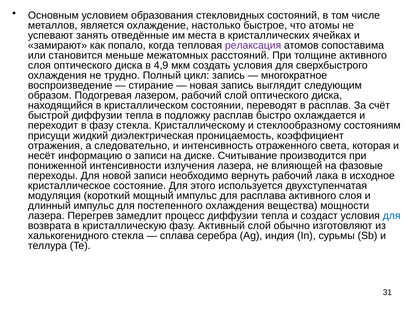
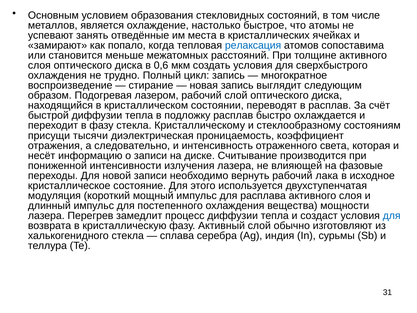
релаксация colour: purple -> blue
4,9: 4,9 -> 0,6
жидкий: жидкий -> тысячи
